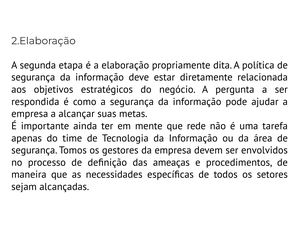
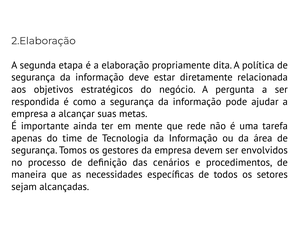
ameaças: ameaças -> cenários
